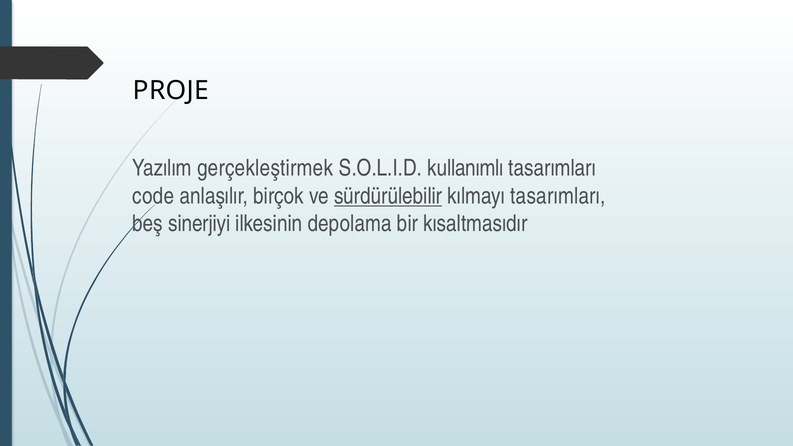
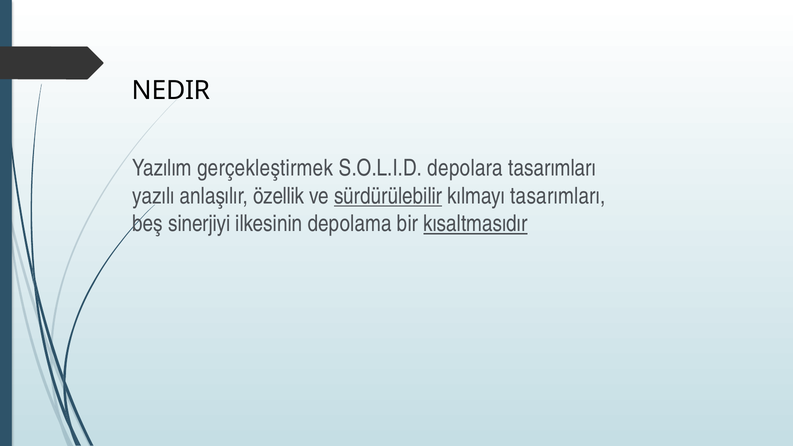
PROJE: PROJE -> NEDIR
kullanımlı: kullanımlı -> depolara
code: code -> yazılı
birçok: birçok -> özellik
kısaltmasıdır underline: none -> present
